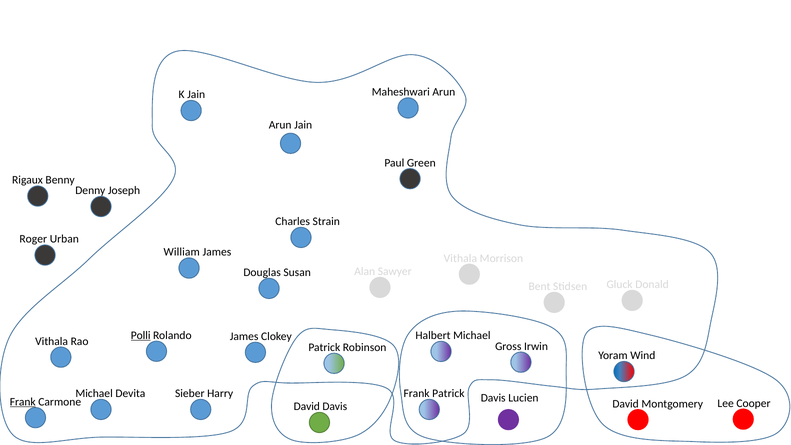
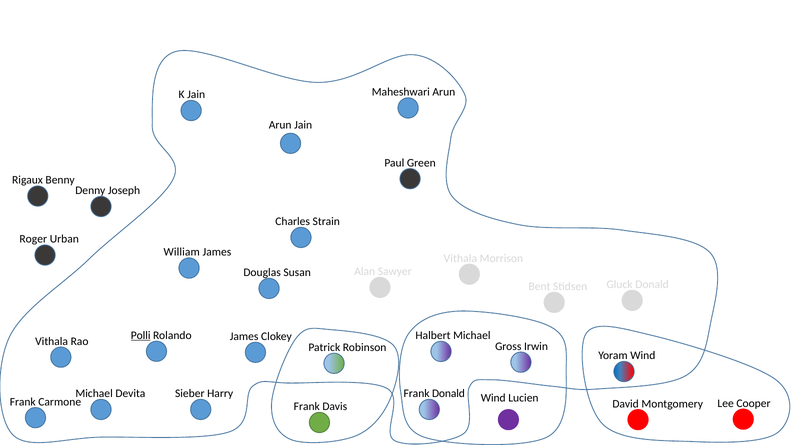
Frank Patrick: Patrick -> Donald
Davis at (493, 398): Davis -> Wind
Frank at (23, 402) underline: present -> none
David at (307, 407): David -> Frank
